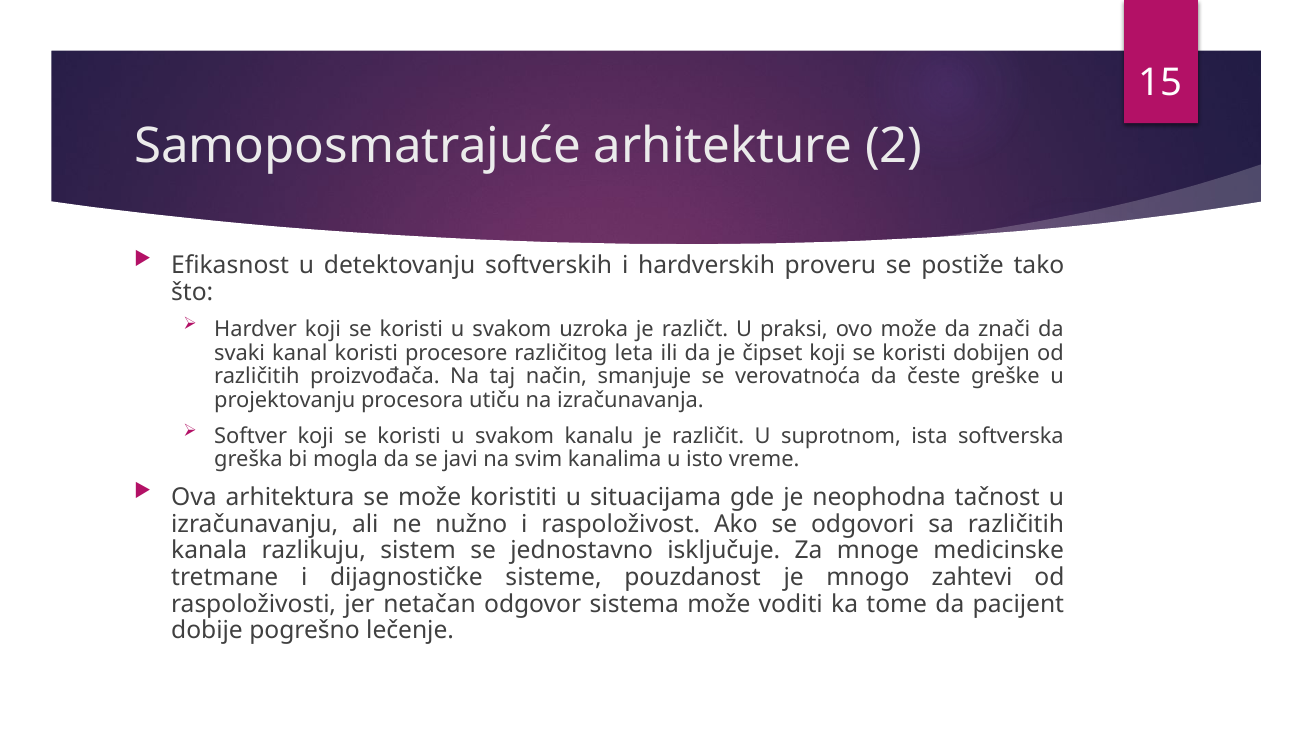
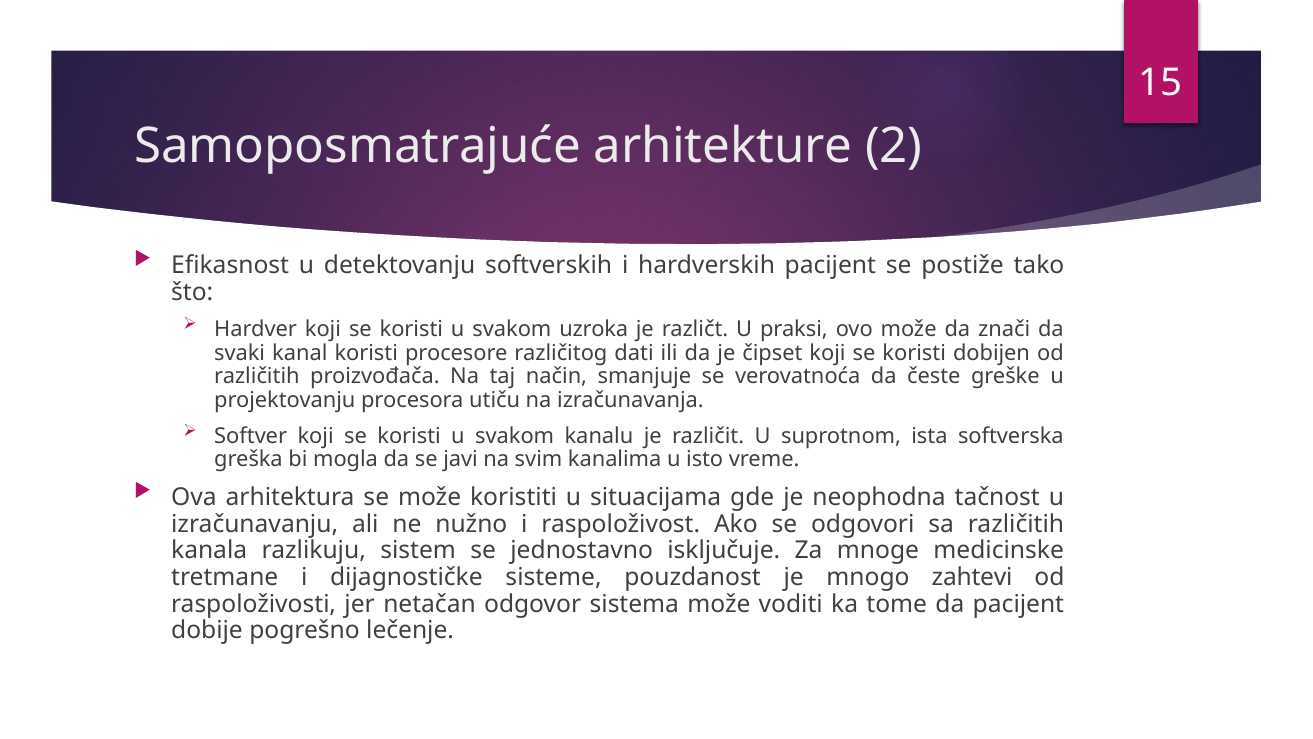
hardverskih proveru: proveru -> pacijent
leta: leta -> dati
